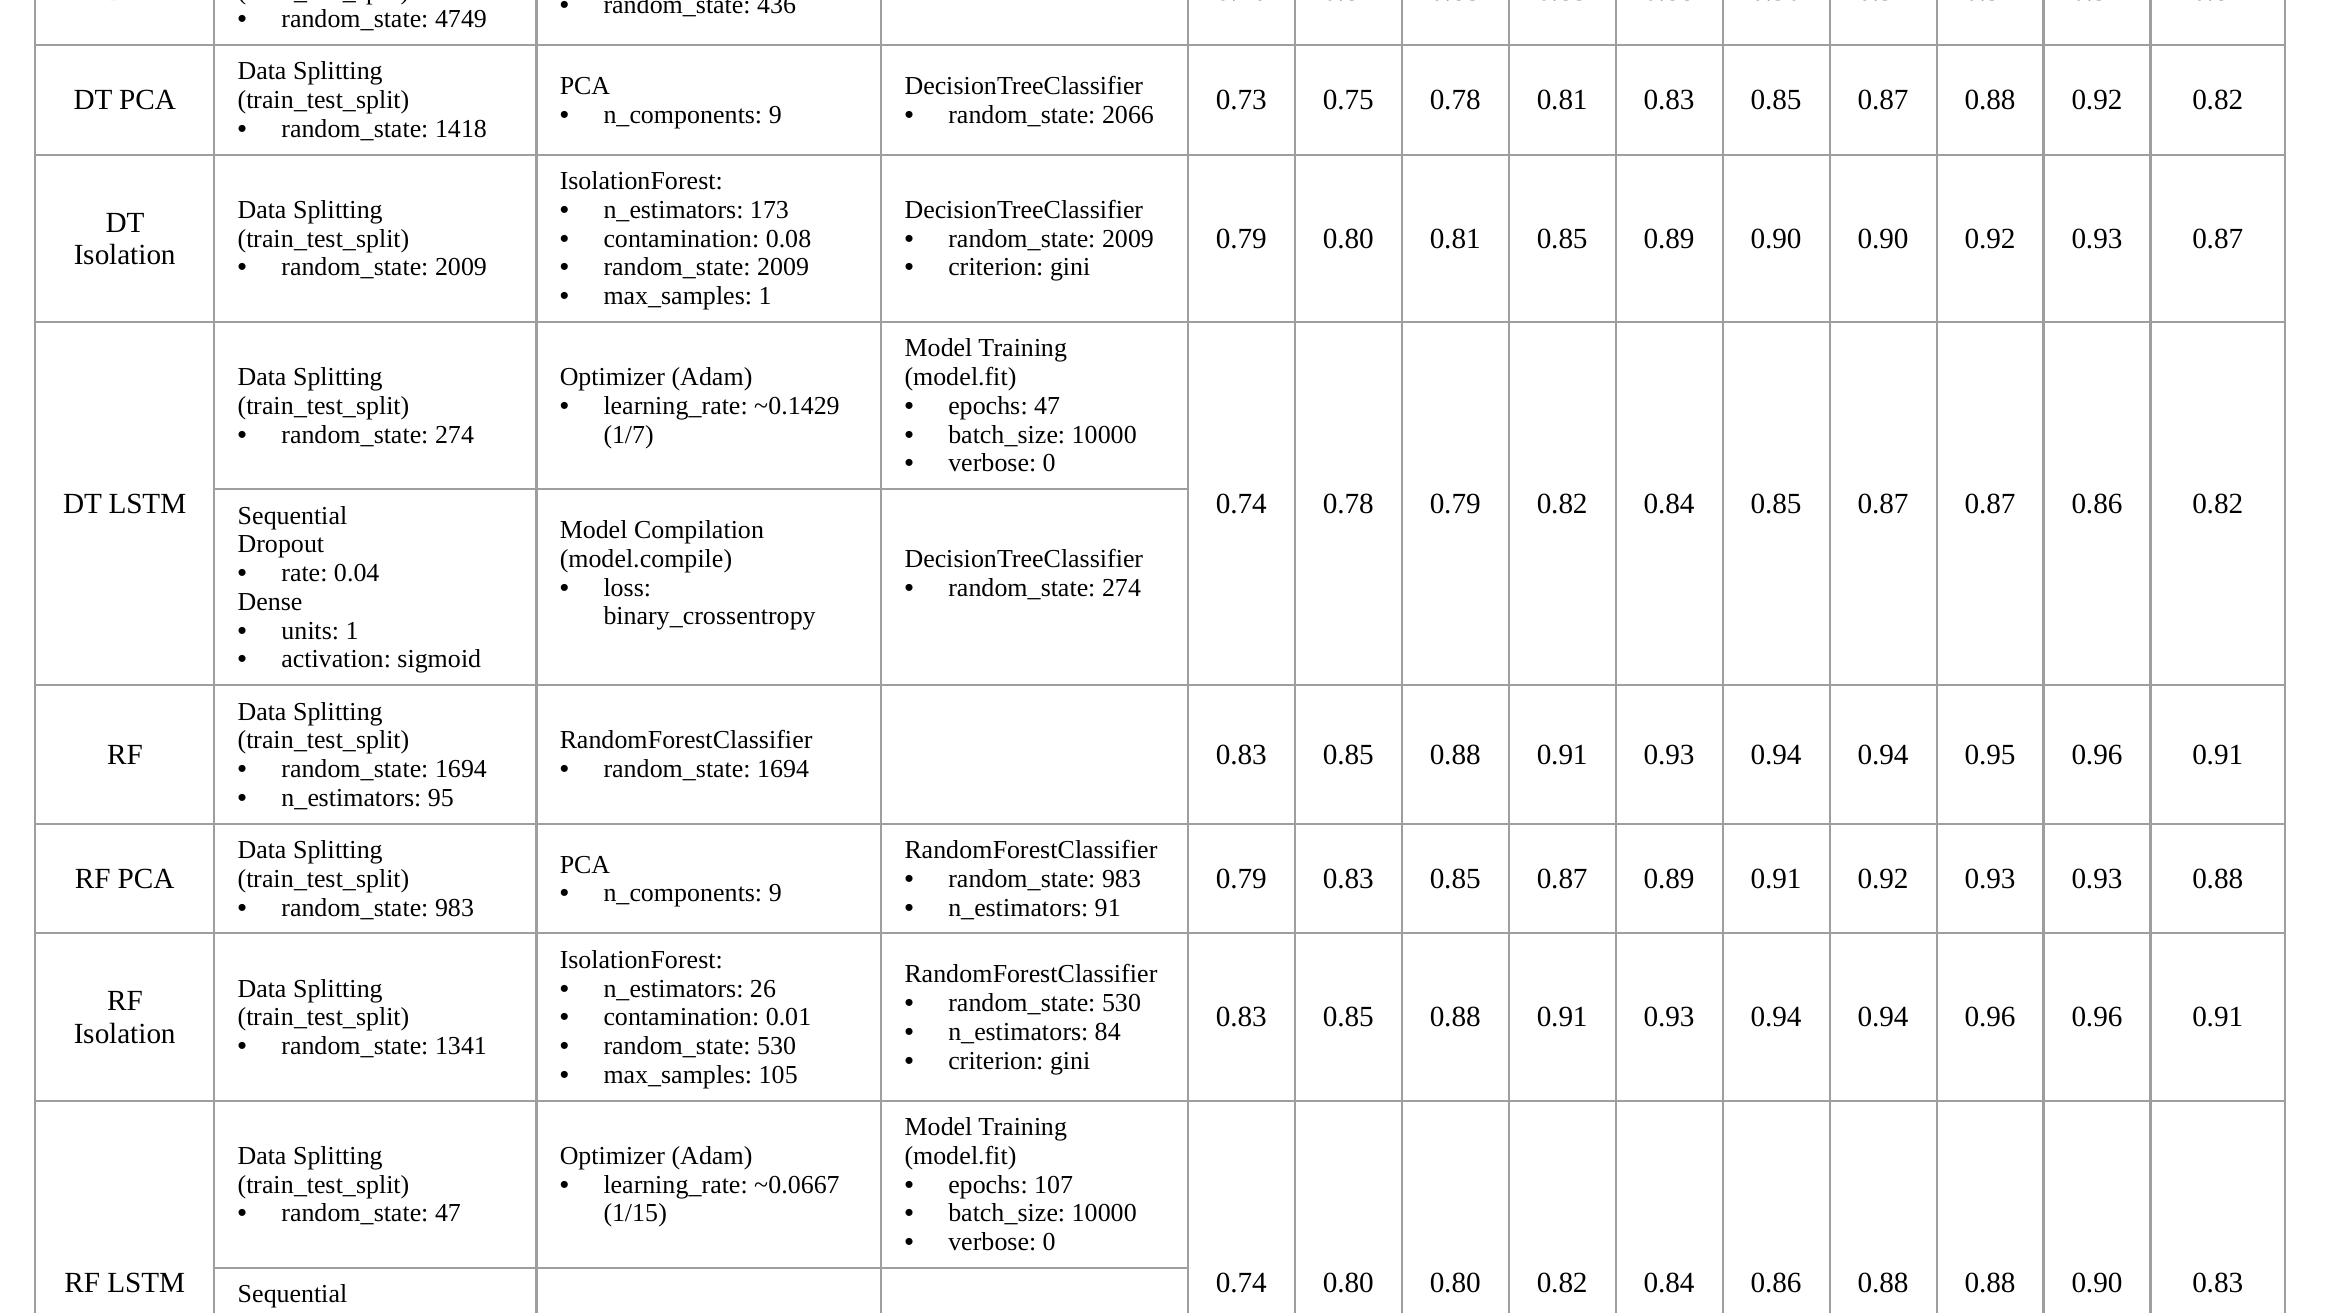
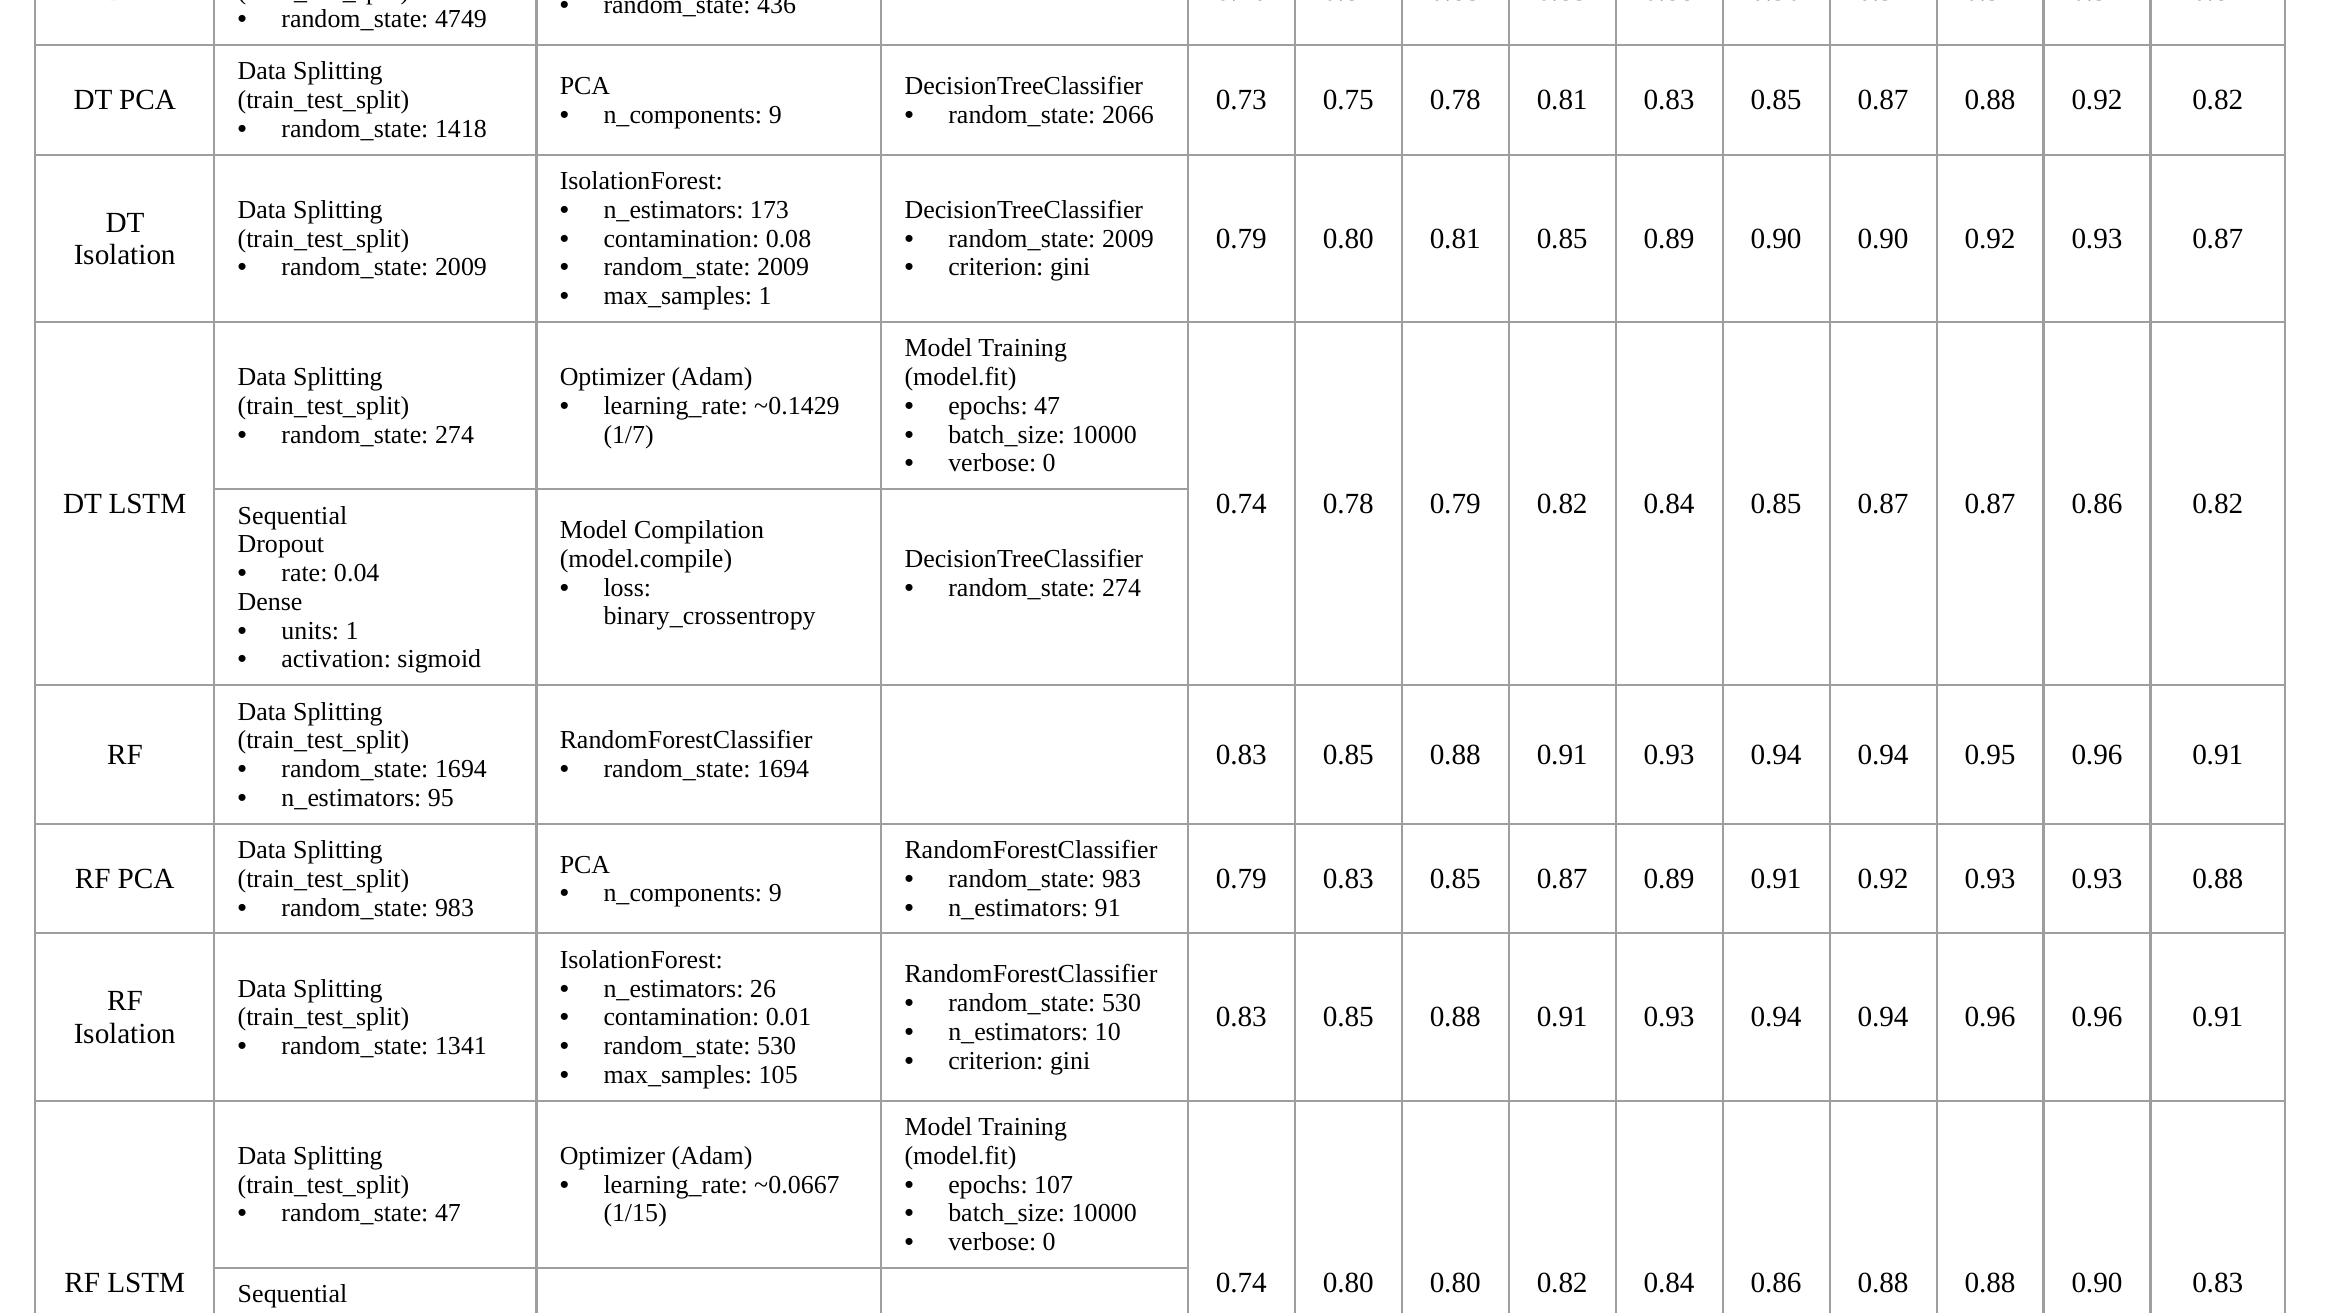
84: 84 -> 10
